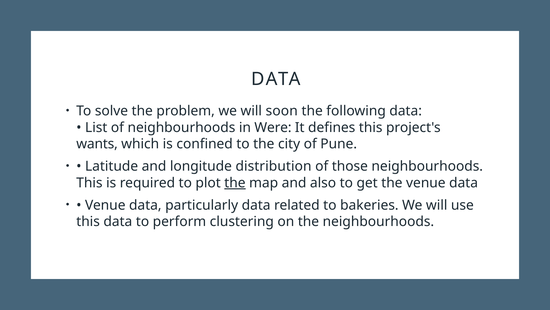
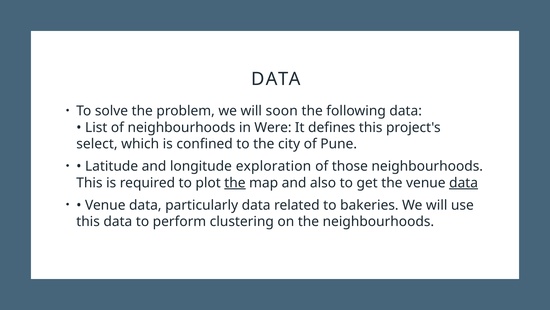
wants: wants -> select
distribution: distribution -> exploration
data at (464, 183) underline: none -> present
